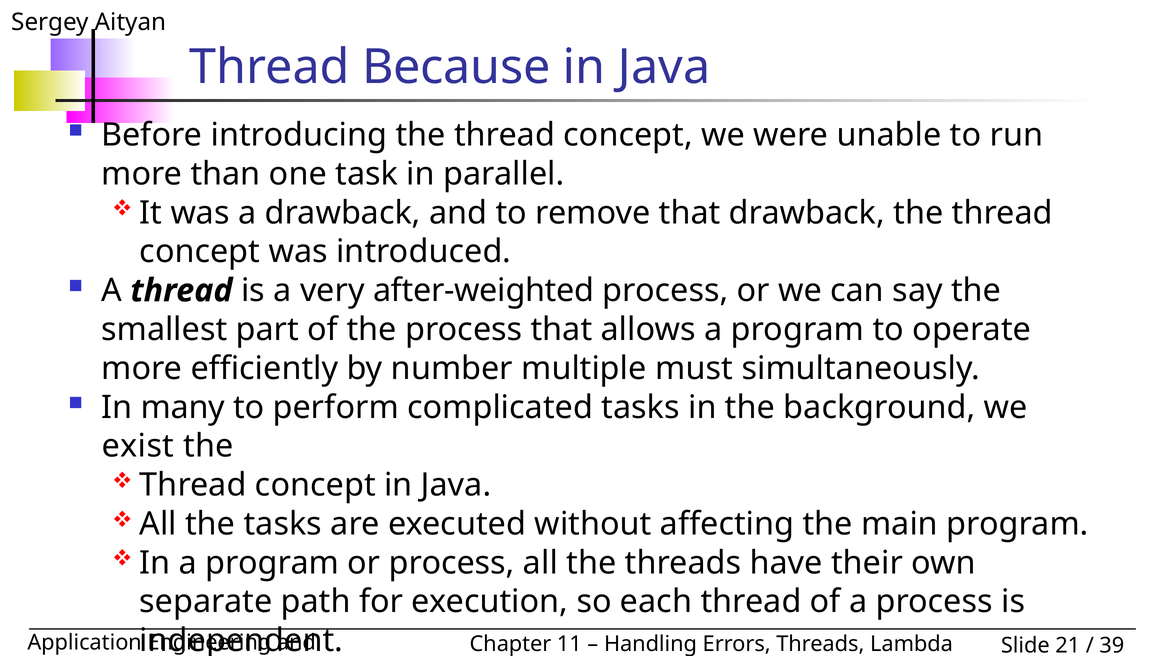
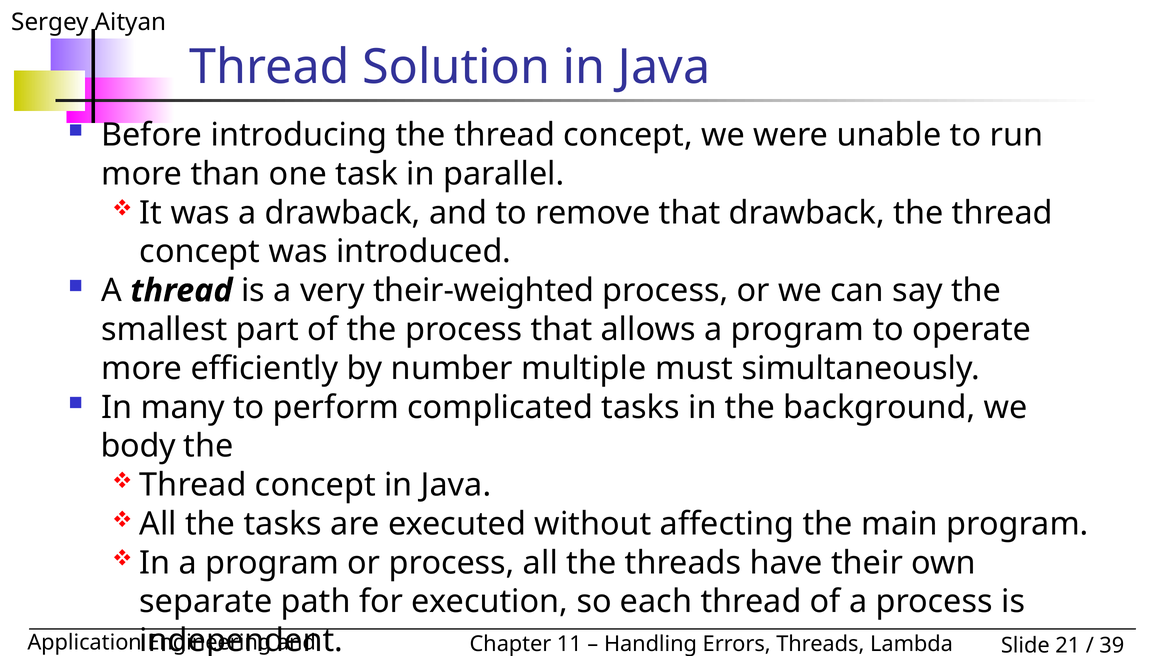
Because: Because -> Solution
after-weighted: after-weighted -> their-weighted
exist: exist -> body
